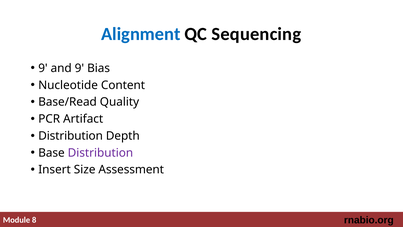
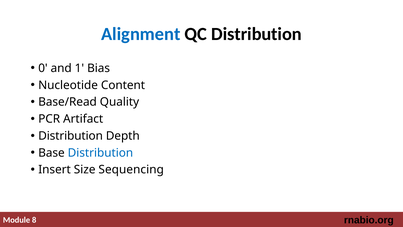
QC Sequencing: Sequencing -> Distribution
9 at (43, 68): 9 -> 0
and 9: 9 -> 1
Distribution at (100, 153) colour: purple -> blue
Assessment: Assessment -> Sequencing
